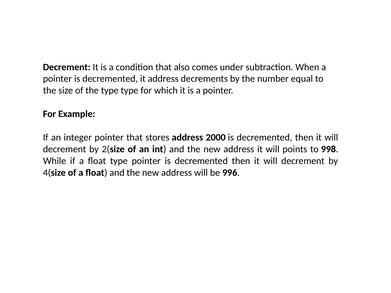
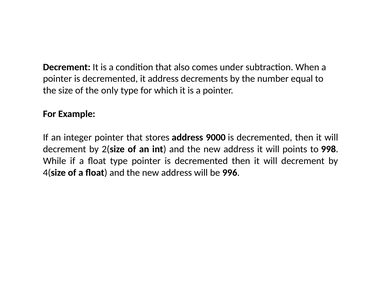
the type: type -> only
2000: 2000 -> 9000
